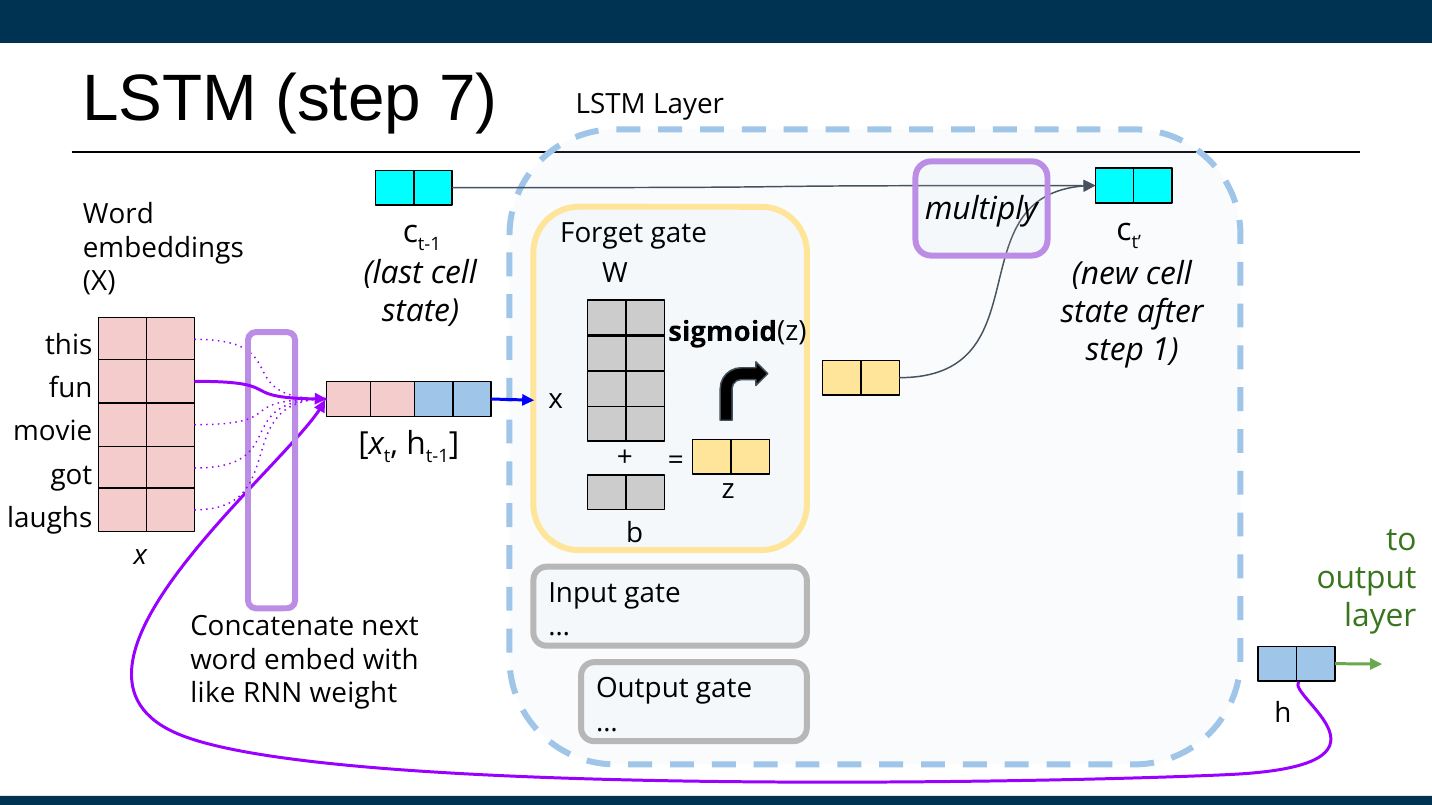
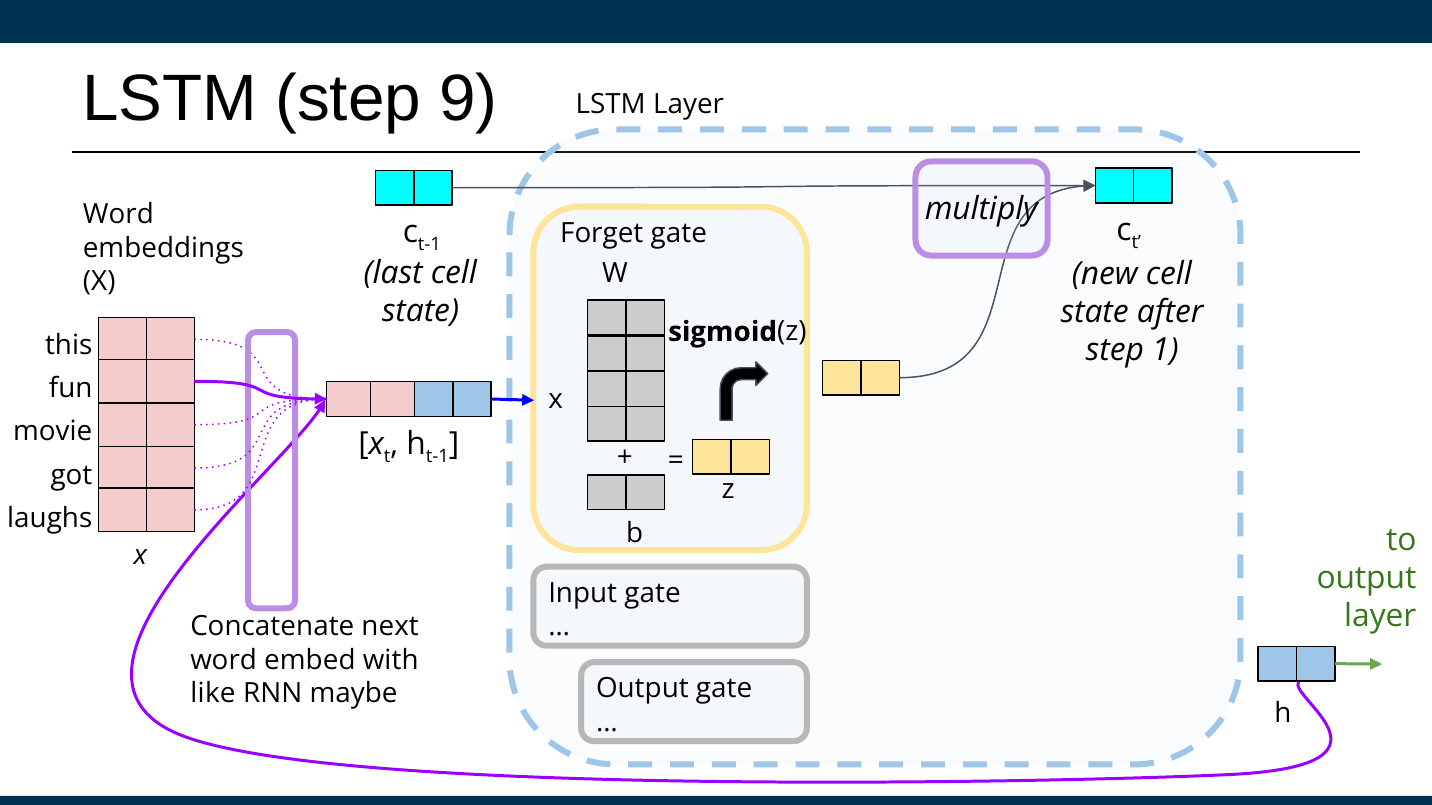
7: 7 -> 9
weight: weight -> maybe
